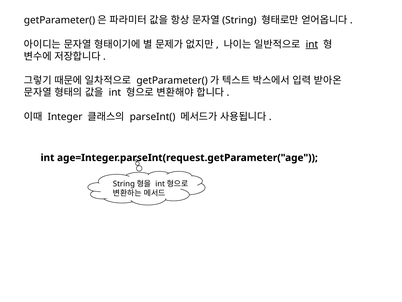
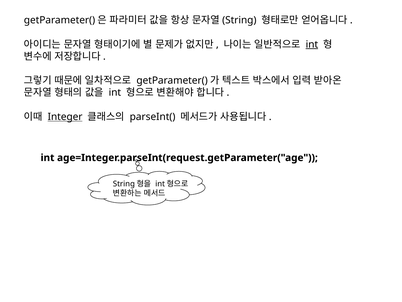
Integer underline: none -> present
